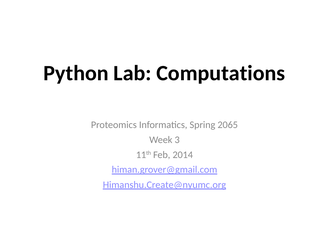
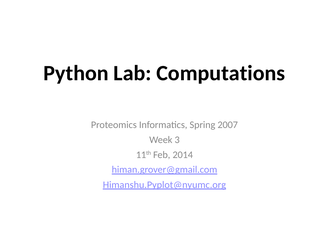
2065: 2065 -> 2007
Himanshu.Create@nyumc.org: Himanshu.Create@nyumc.org -> Himanshu.Pyplot@nyumc.org
